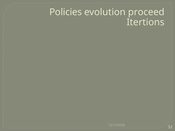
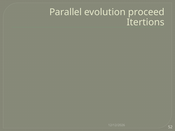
Policies: Policies -> Parallel
